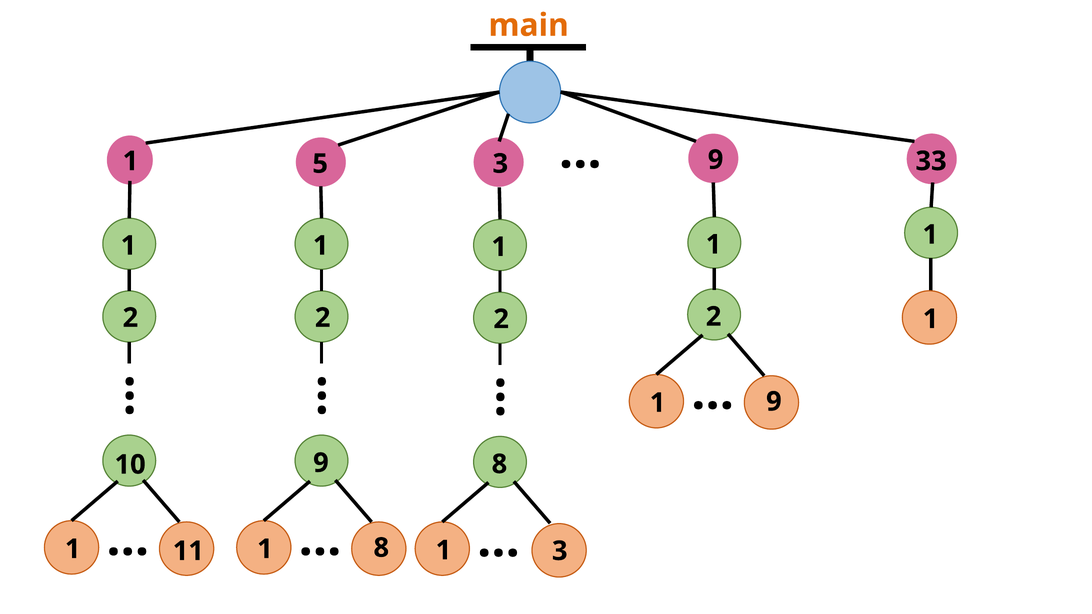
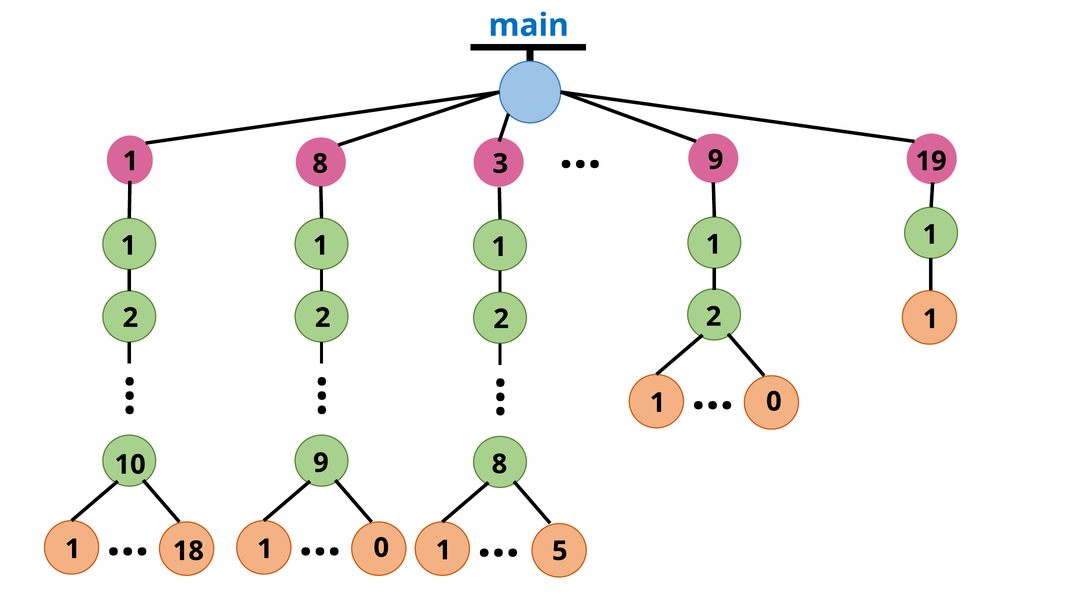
main colour: orange -> blue
1 5: 5 -> 8
33: 33 -> 19
9 at (774, 402): 9 -> 0
11: 11 -> 18
8 at (381, 548): 8 -> 0
3 at (560, 551): 3 -> 5
